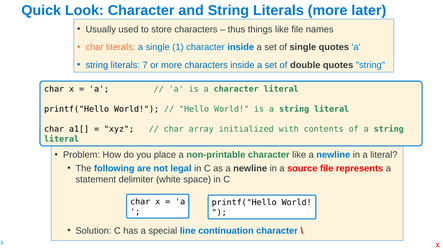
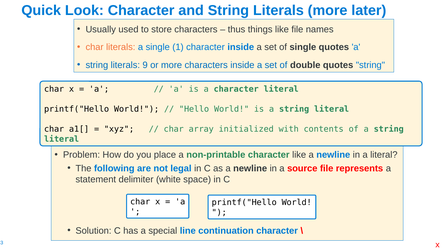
7: 7 -> 9
